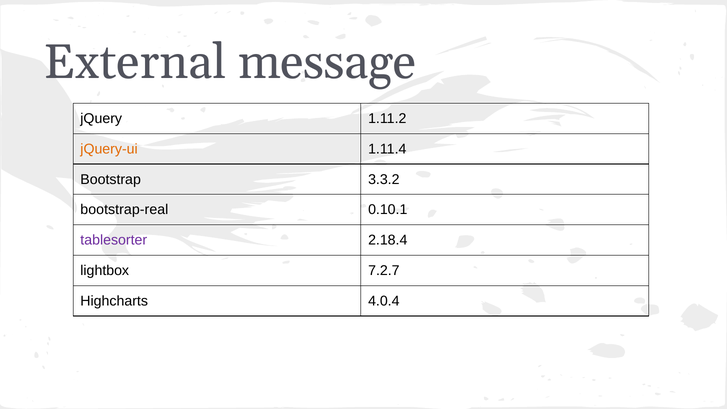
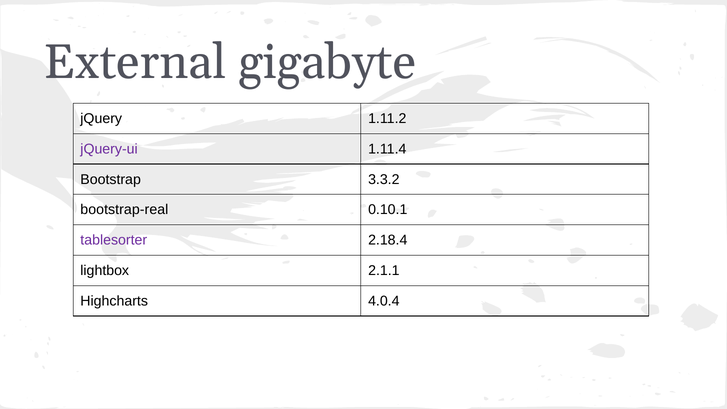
message: message -> gigabyte
jQuery-ui colour: orange -> purple
7.2.7: 7.2.7 -> 2.1.1
